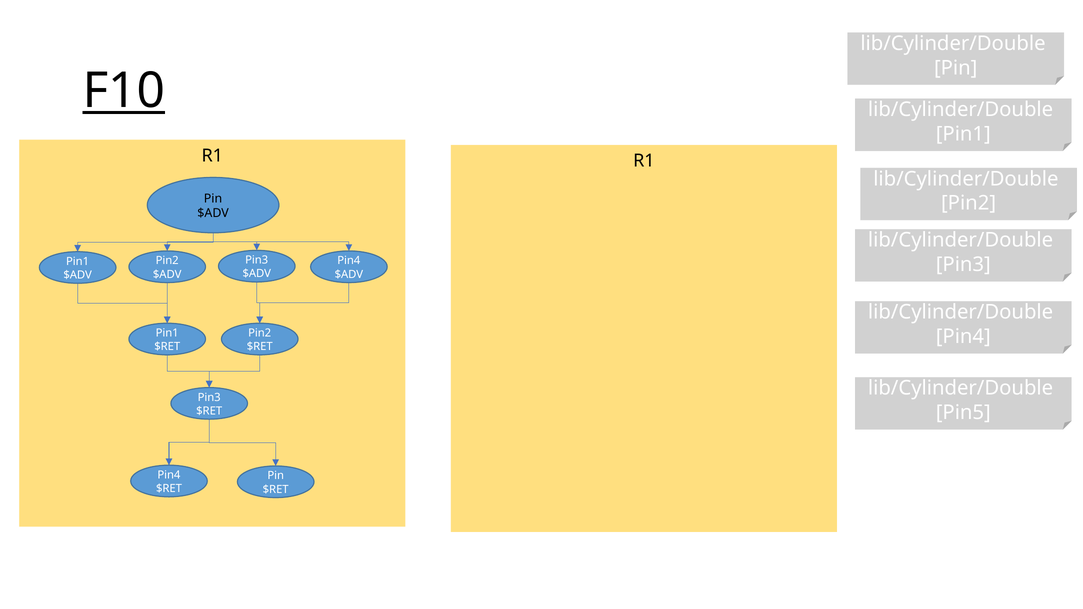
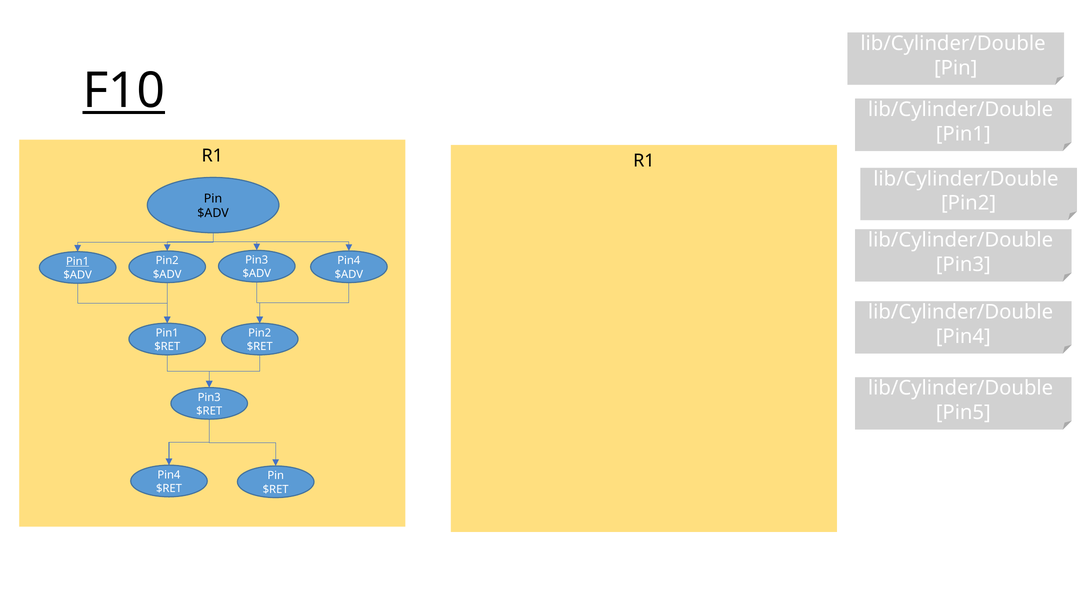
Pin1 at (78, 262) underline: none -> present
